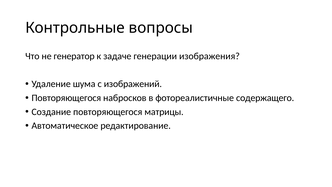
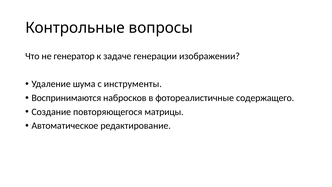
изображения: изображения -> изображении
изображений: изображений -> инструменты
Повторяющегося at (66, 98): Повторяющегося -> Воспринимаются
